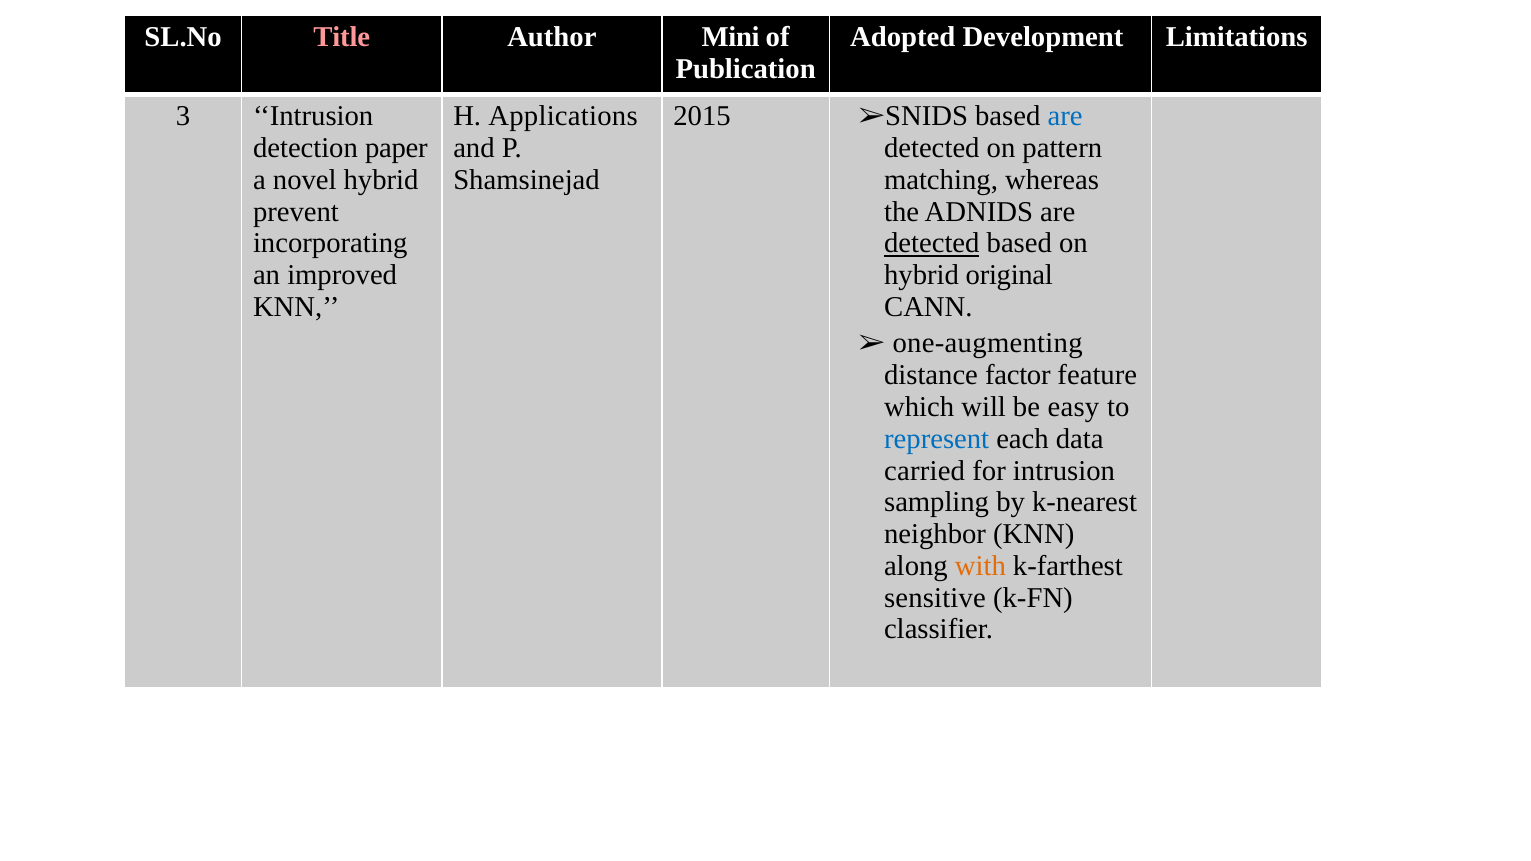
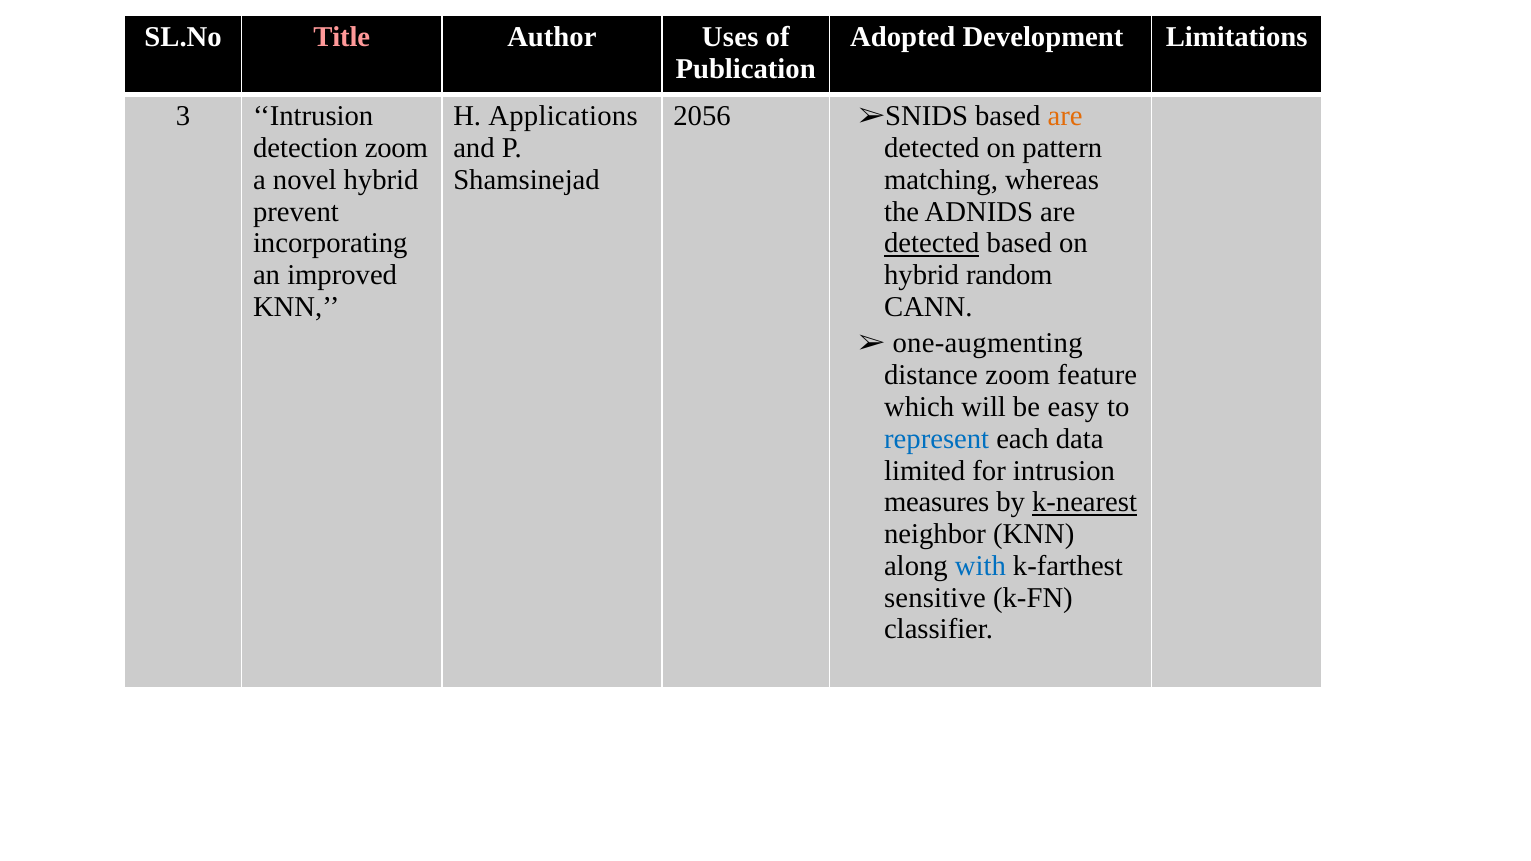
Mini: Mini -> Uses
2015: 2015 -> 2056
are at (1065, 116) colour: blue -> orange
detection paper: paper -> zoom
original: original -> random
distance factor: factor -> zoom
carried: carried -> limited
sampling: sampling -> measures
k-nearest underline: none -> present
with colour: orange -> blue
